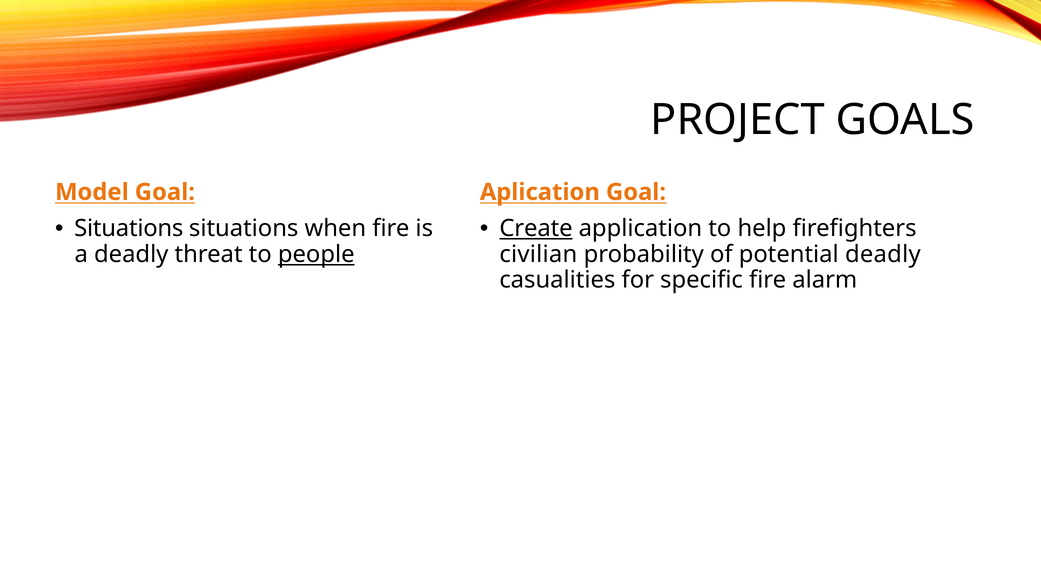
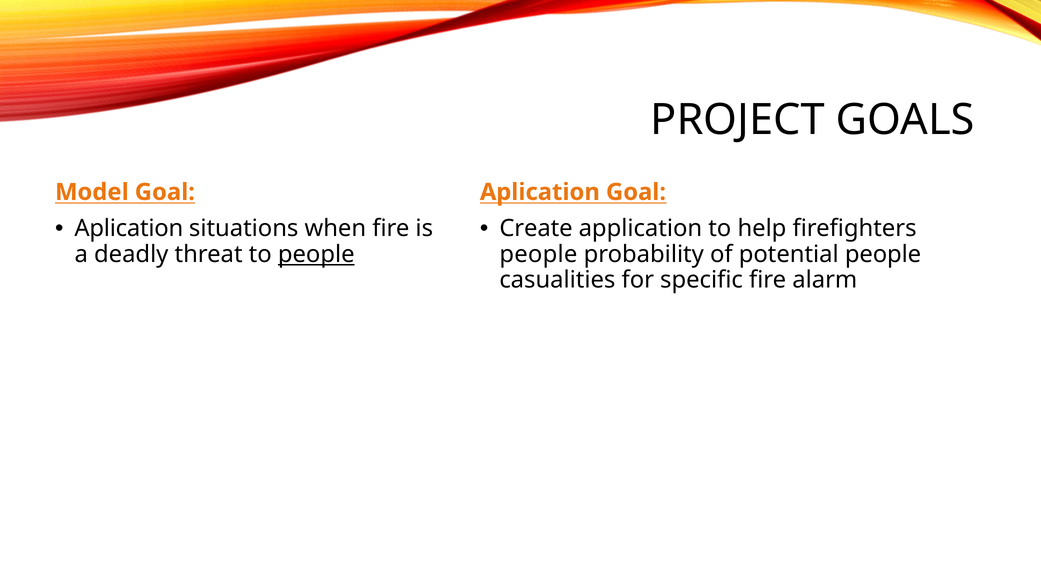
Situations at (129, 229): Situations -> Aplication
Create underline: present -> none
civilian at (538, 255): civilian -> people
potential deadly: deadly -> people
